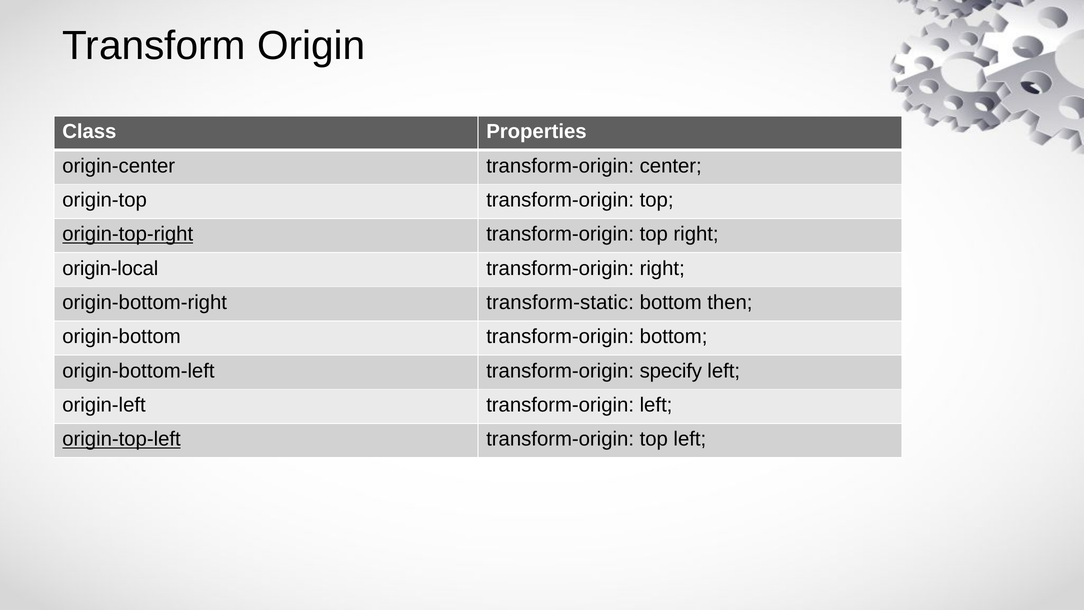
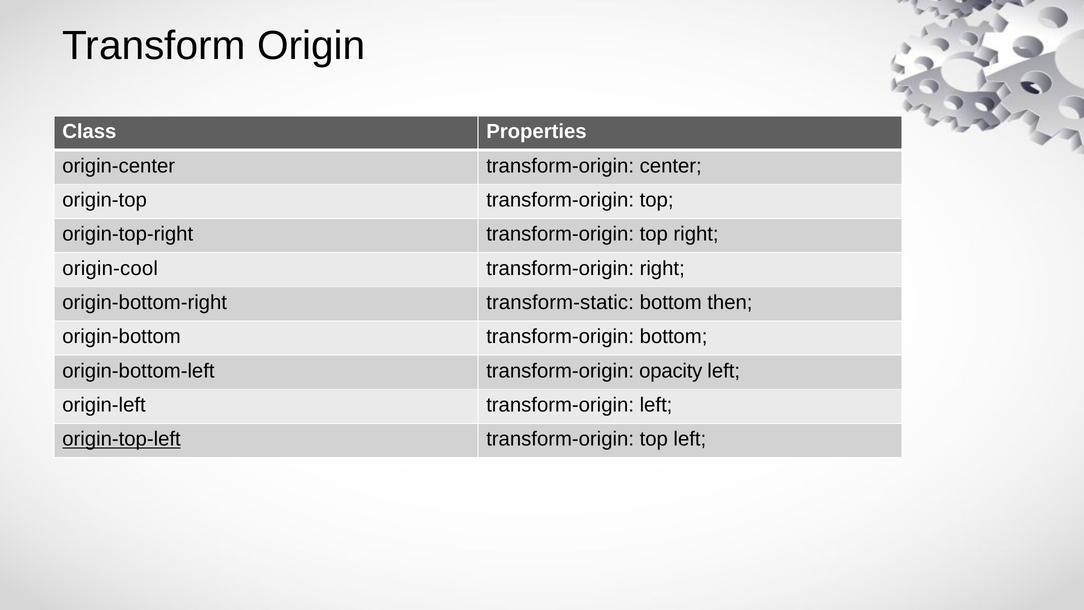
origin-top-right underline: present -> none
origin-local: origin-local -> origin-cool
specify: specify -> opacity
